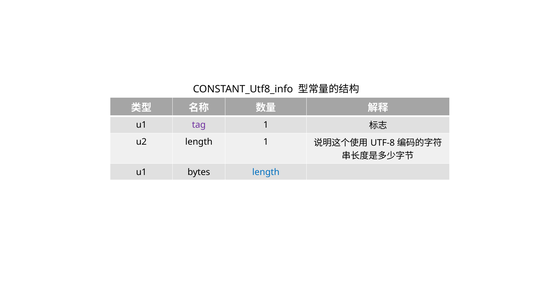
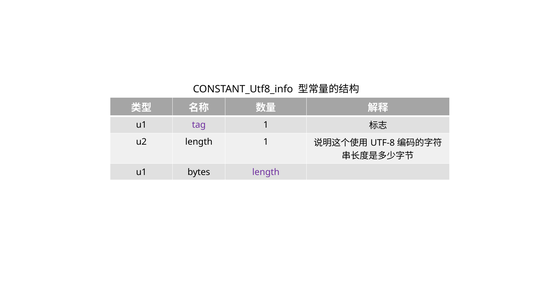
length at (266, 172) colour: blue -> purple
